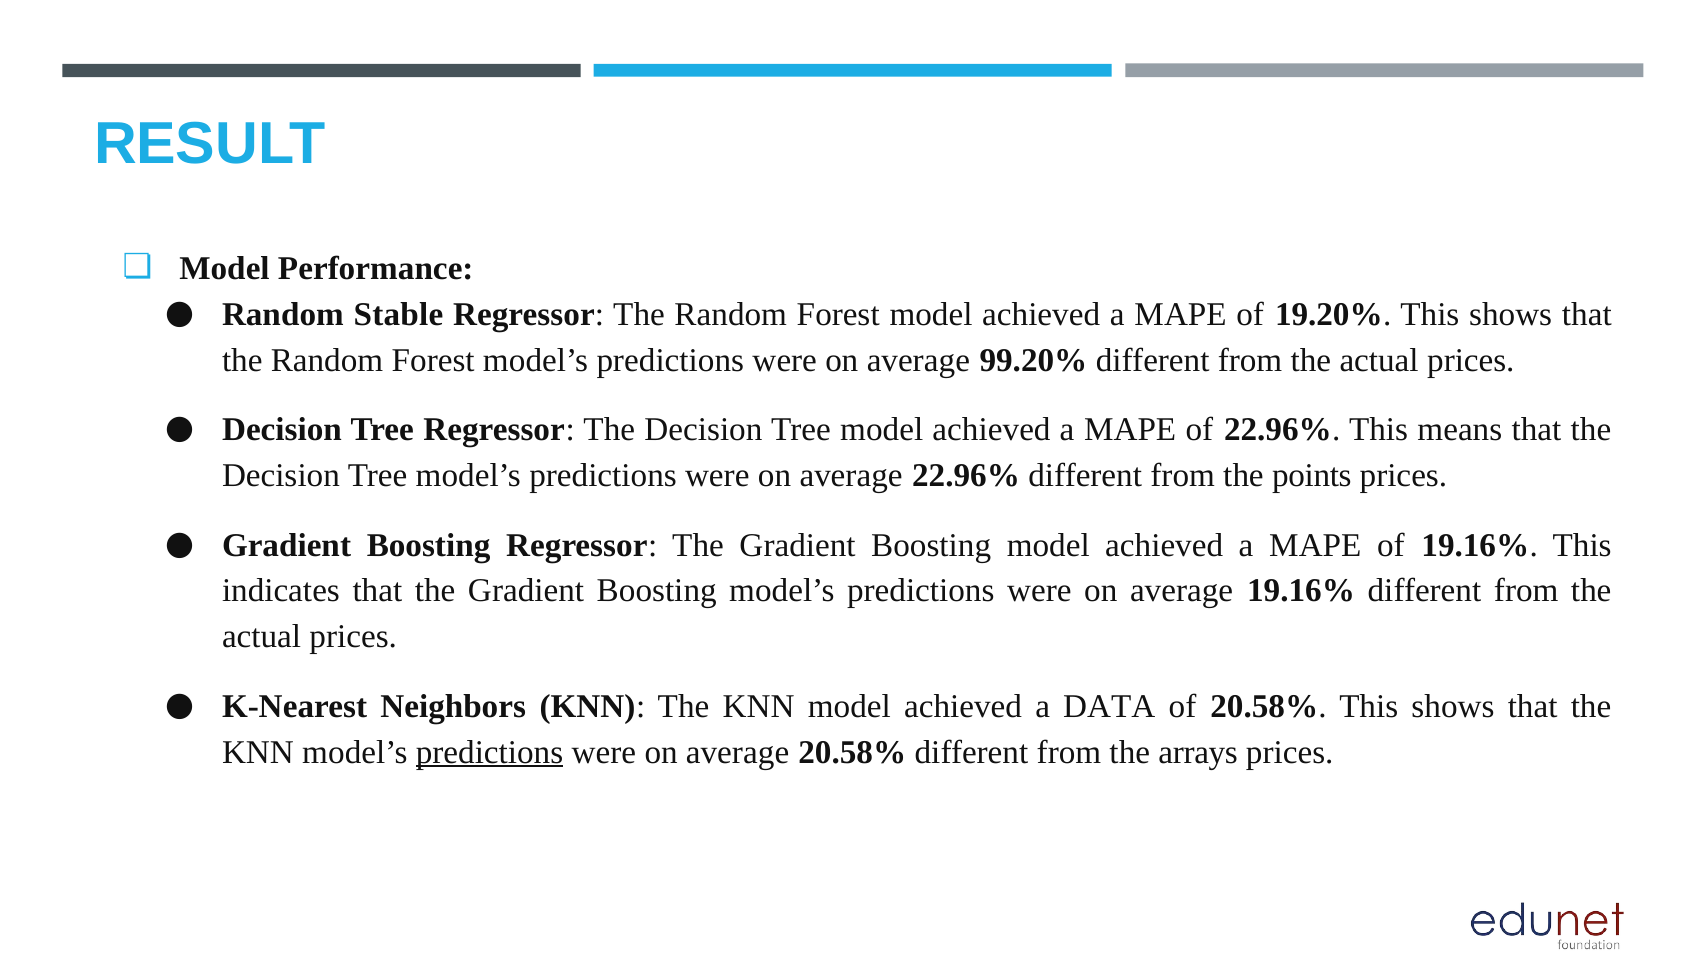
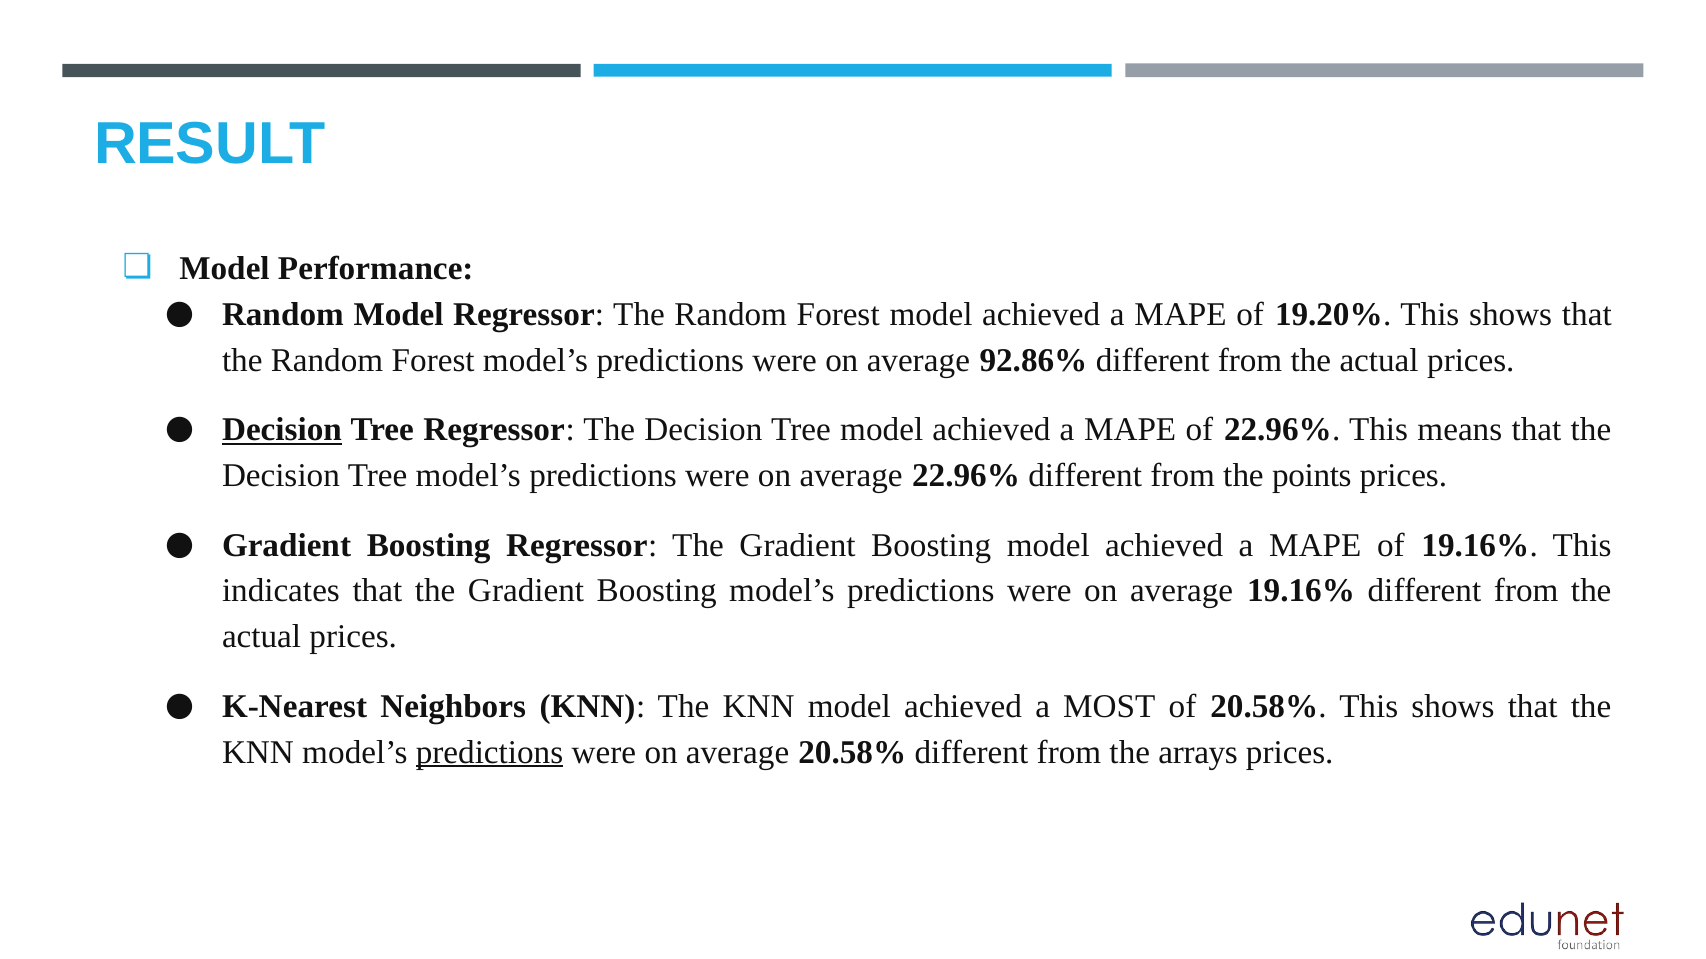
Random Stable: Stable -> Model
99.20%: 99.20% -> 92.86%
Decision at (282, 430) underline: none -> present
DATA: DATA -> MOST
